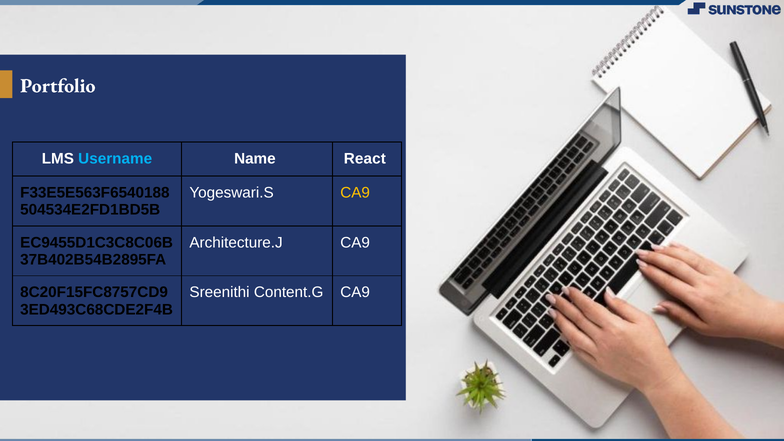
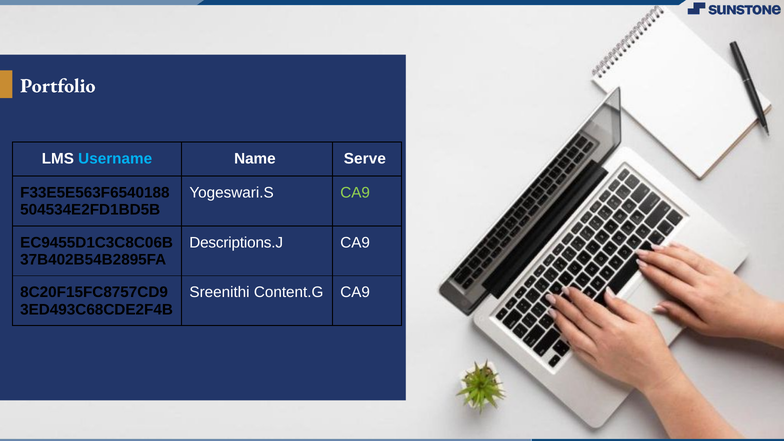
React: React -> Serve
CA9 at (355, 193) colour: yellow -> light green
Architecture.J: Architecture.J -> Descriptions.J
